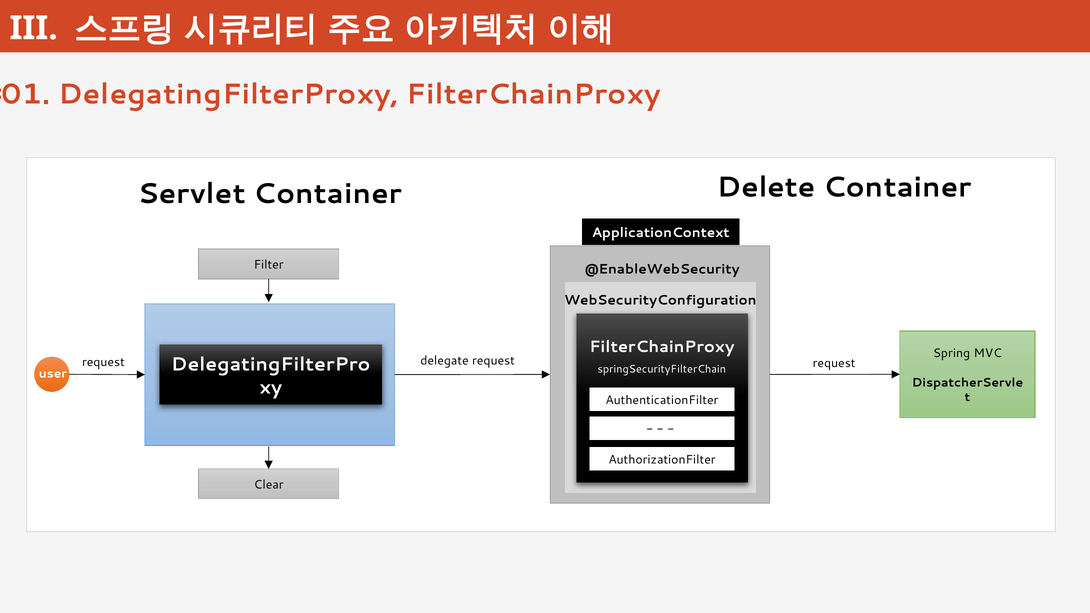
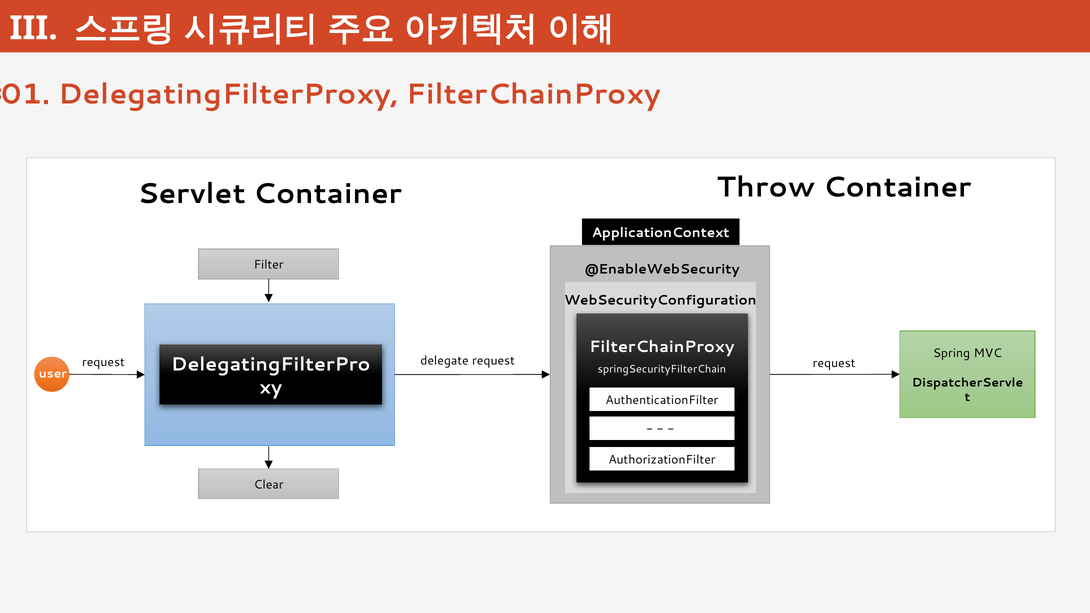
Delete: Delete -> Throw
